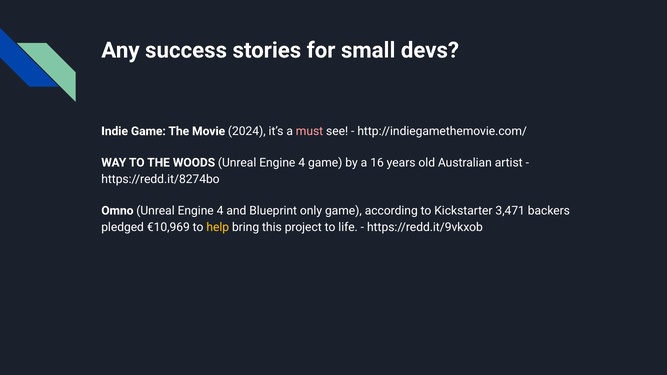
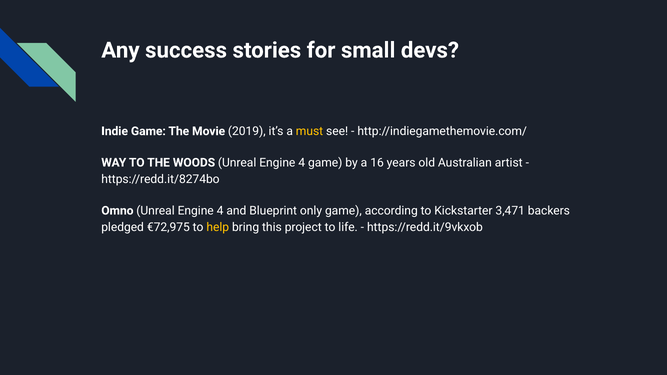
2024: 2024 -> 2019
must colour: pink -> yellow
€10,969: €10,969 -> €72,975
